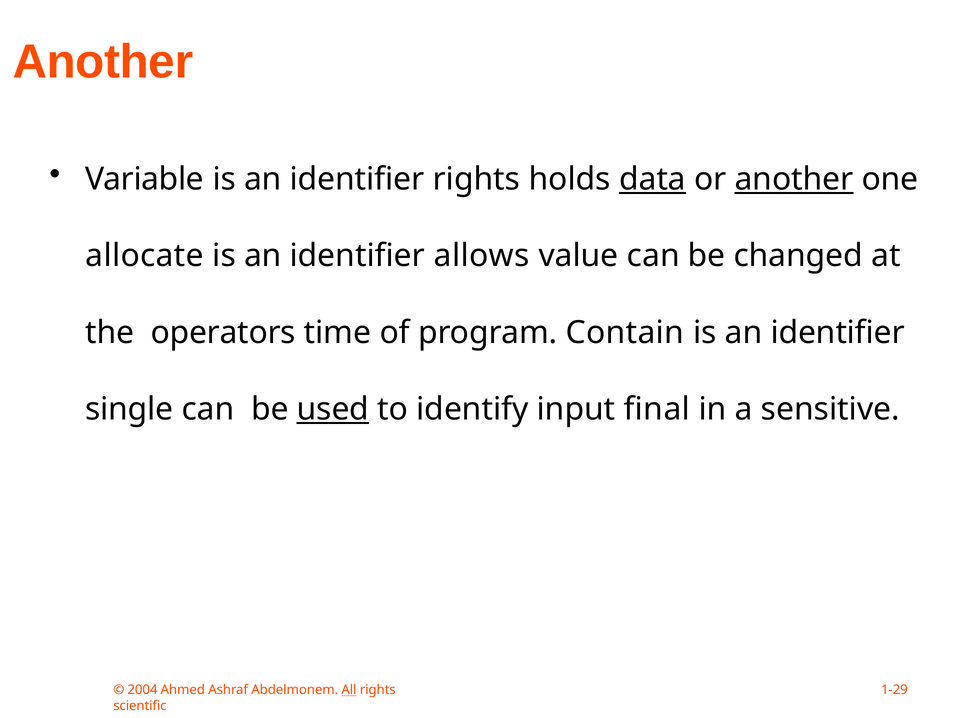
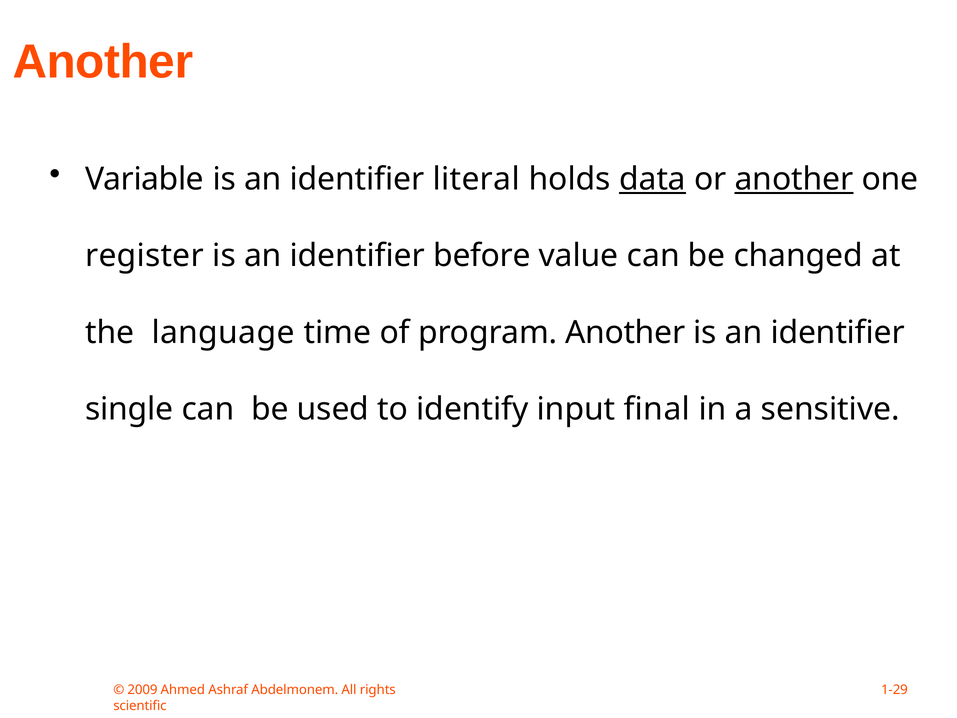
identifier rights: rights -> literal
allocate: allocate -> register
allows: allows -> before
operators: operators -> language
program Contain: Contain -> Another
used underline: present -> none
2004: 2004 -> 2009
All underline: present -> none
